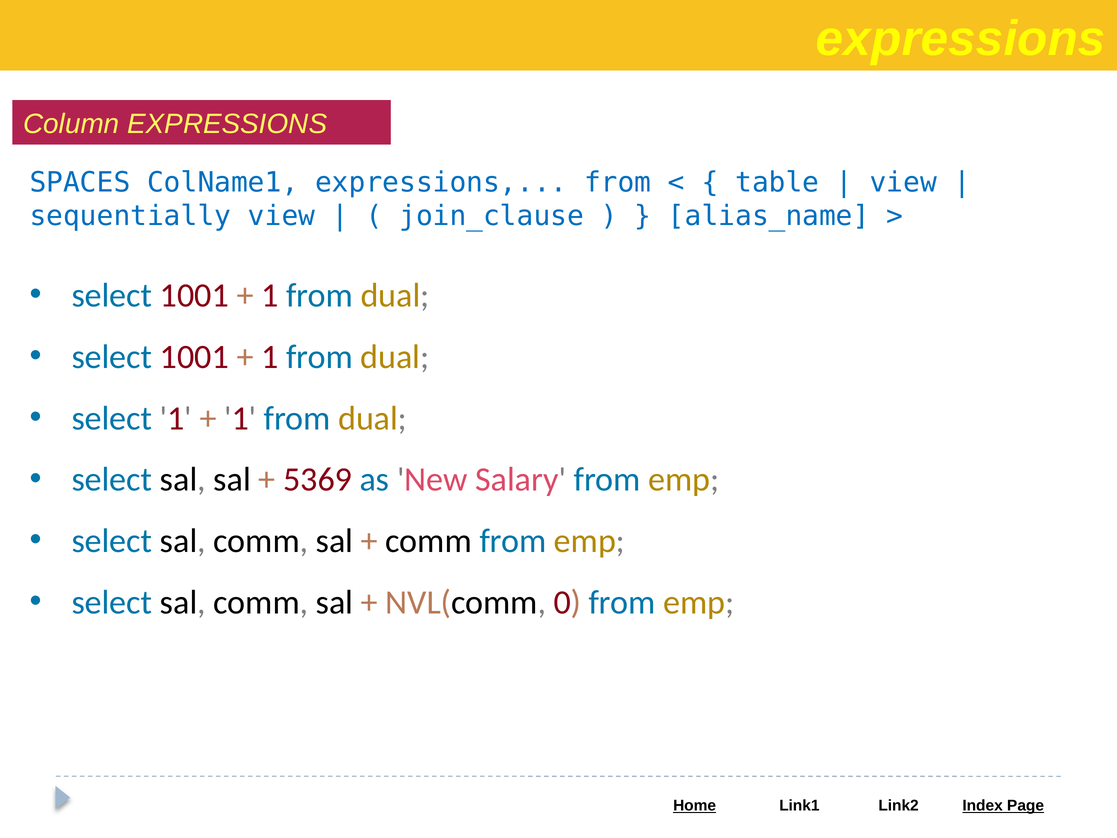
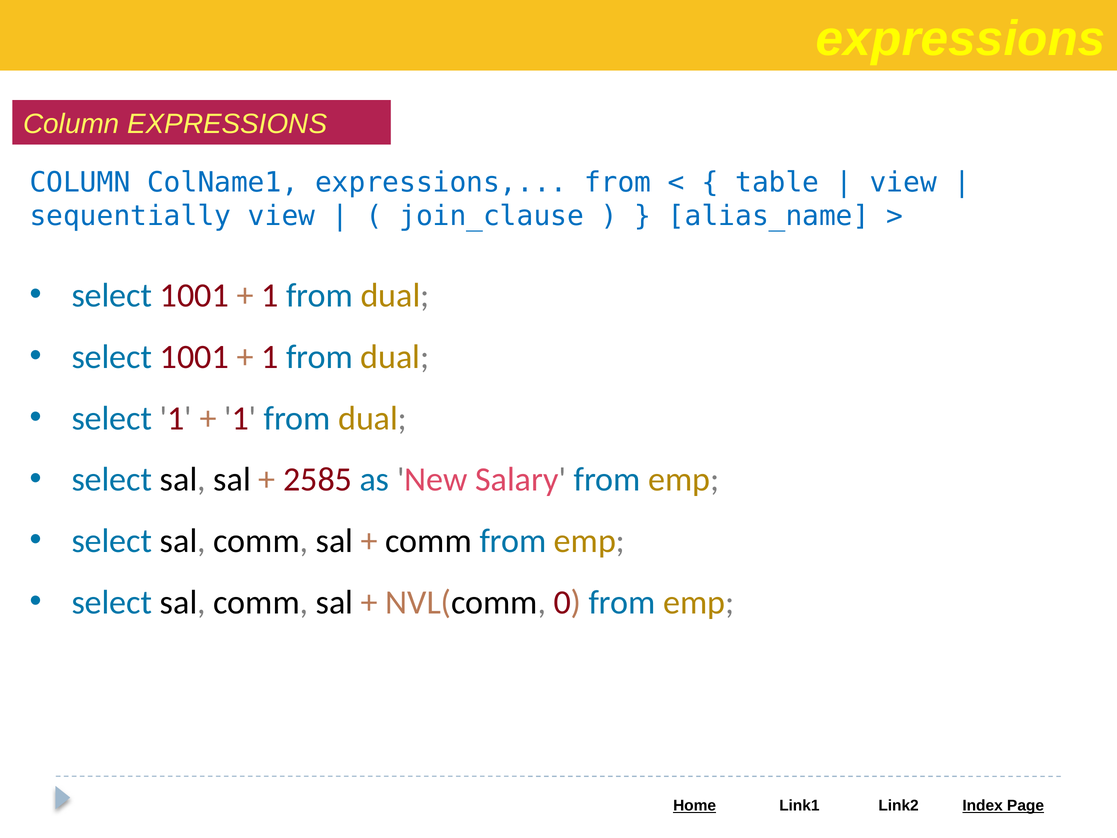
SPACES at (80, 182): SPACES -> COLUMN
5369: 5369 -> 2585
